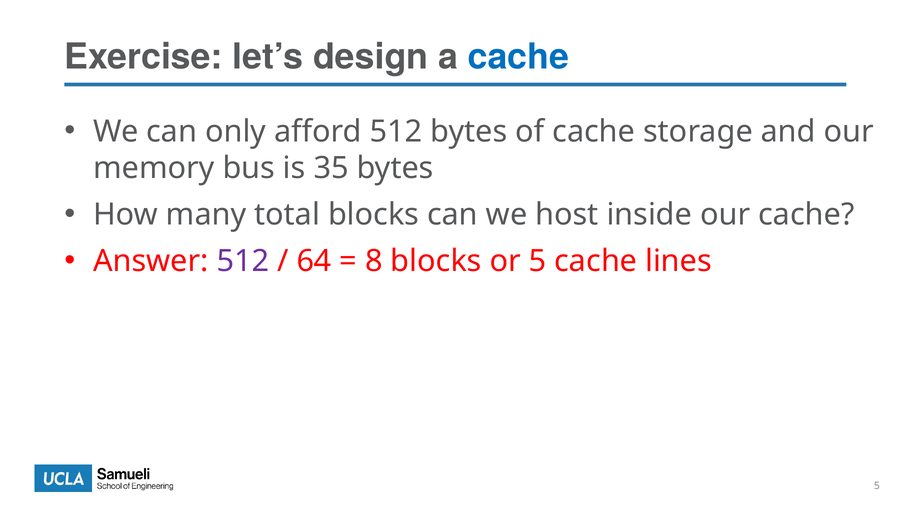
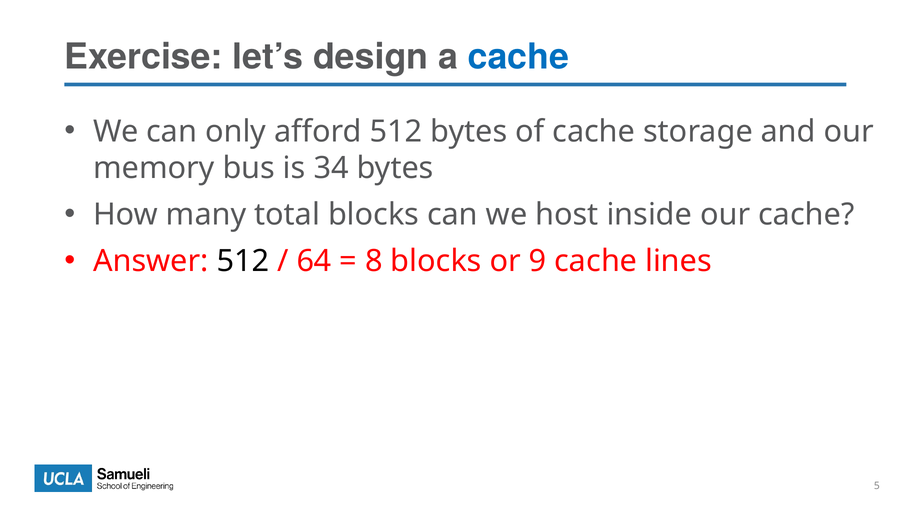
35: 35 -> 34
512 at (243, 261) colour: purple -> black
or 5: 5 -> 9
